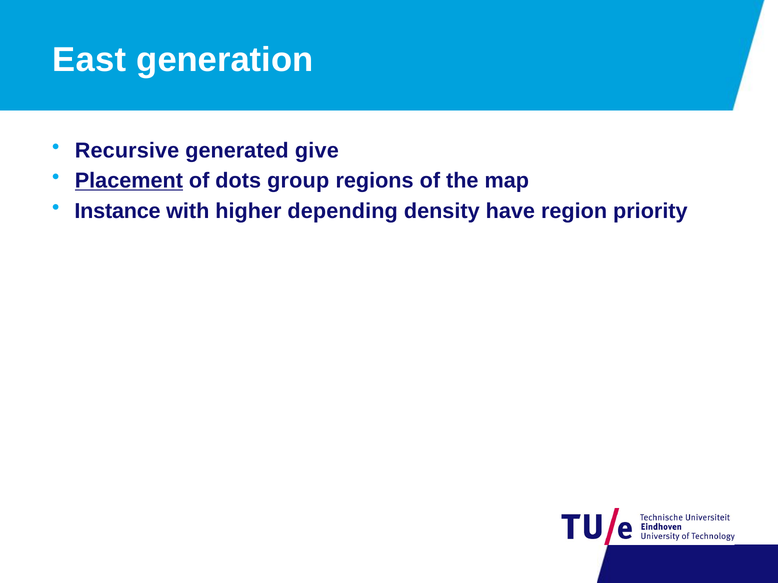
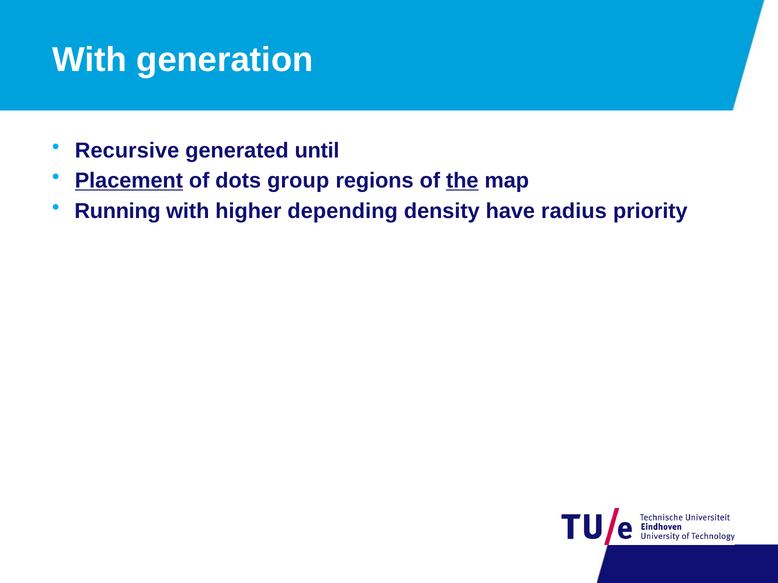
East at (89, 60): East -> With
give: give -> until
the underline: none -> present
Instance: Instance -> Running
region: region -> radius
